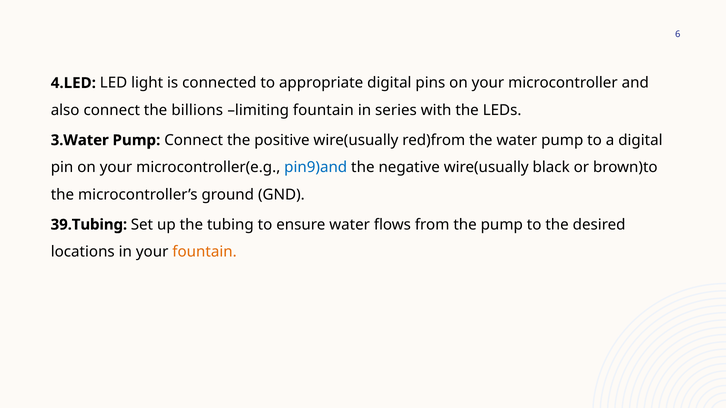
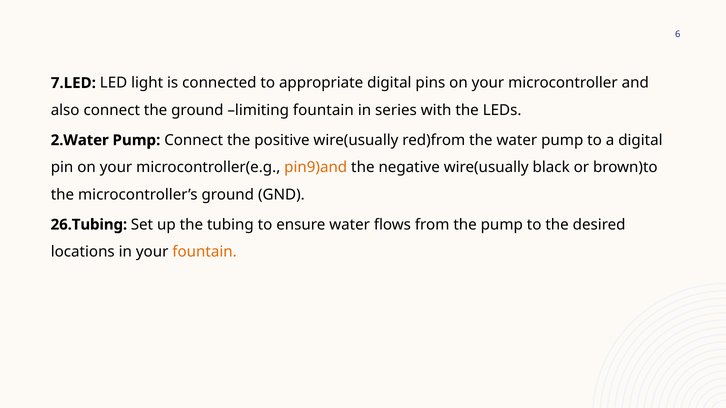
4.LED: 4.LED -> 7.LED
the billions: billions -> ground
3.Water: 3.Water -> 2.Water
pin9)and colour: blue -> orange
39.Tubing: 39.Tubing -> 26.Tubing
